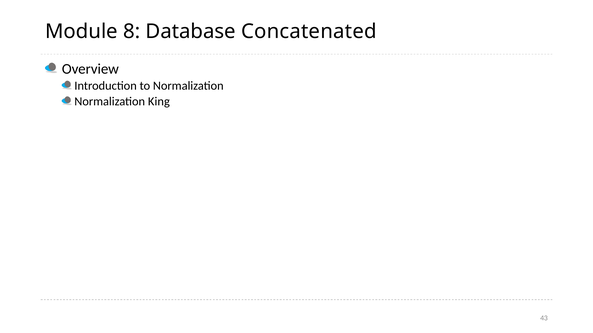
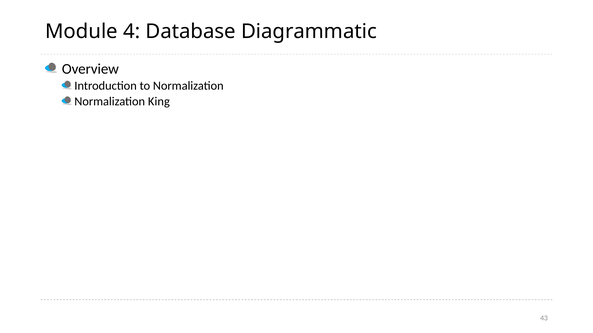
8: 8 -> 4
Concatenated: Concatenated -> Diagrammatic
